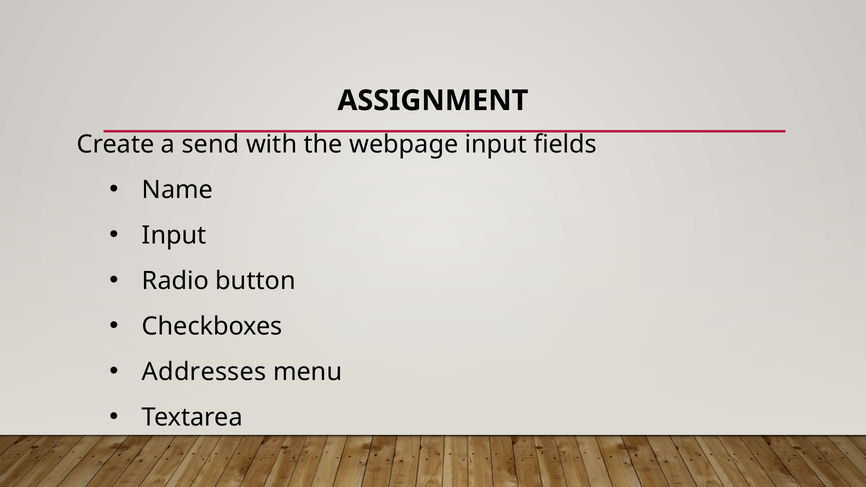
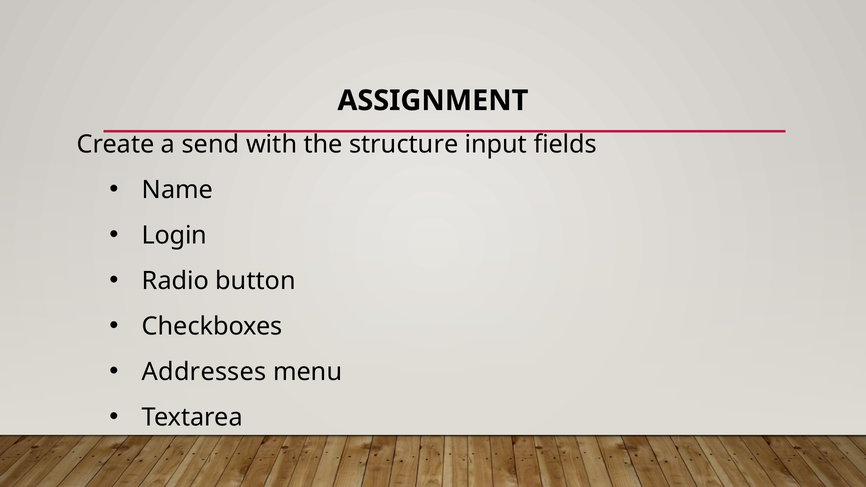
webpage: webpage -> structure
Input at (174, 235): Input -> Login
